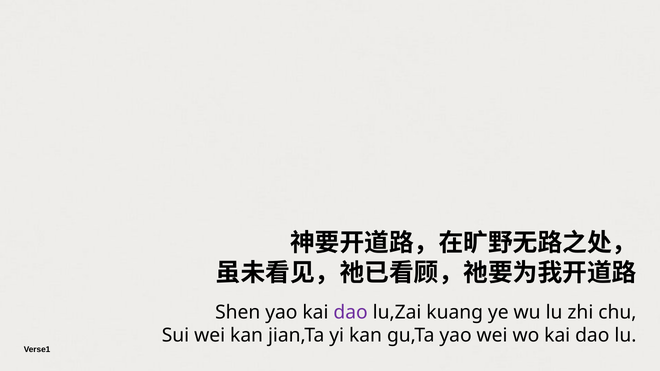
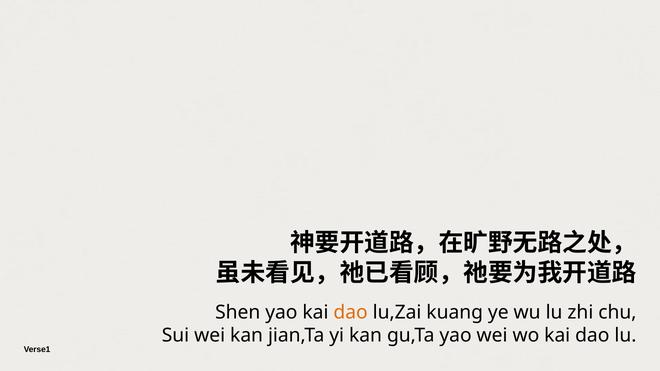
dao at (351, 312) colour: purple -> orange
